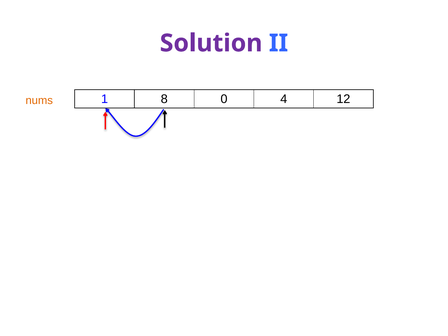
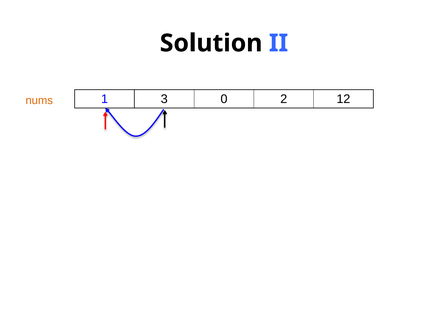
Solution colour: purple -> black
8: 8 -> 3
4: 4 -> 2
